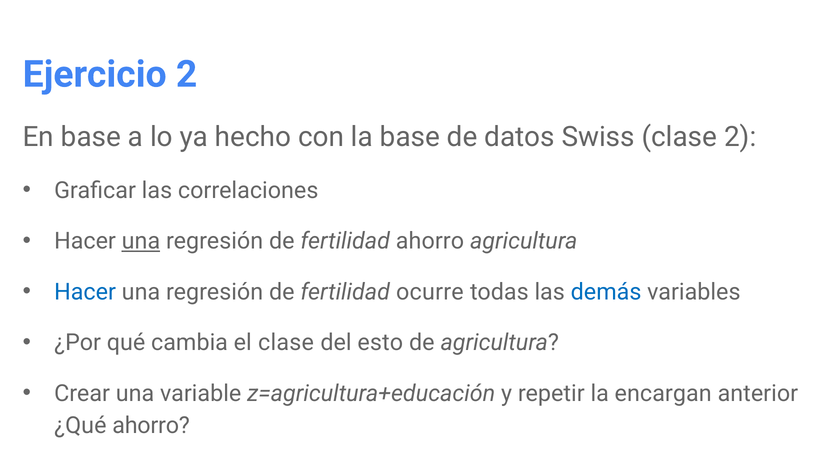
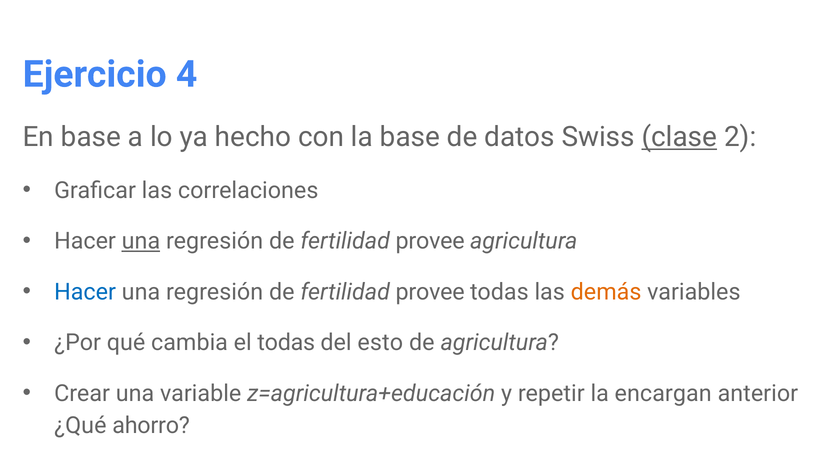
Ejercicio 2: 2 -> 4
clase at (679, 137) underline: none -> present
ahorro at (430, 241): ahorro -> provee
ocurre at (430, 292): ocurre -> provee
demás colour: blue -> orange
el clase: clase -> todas
